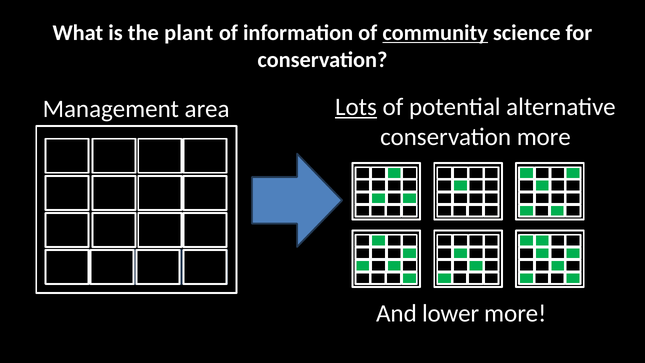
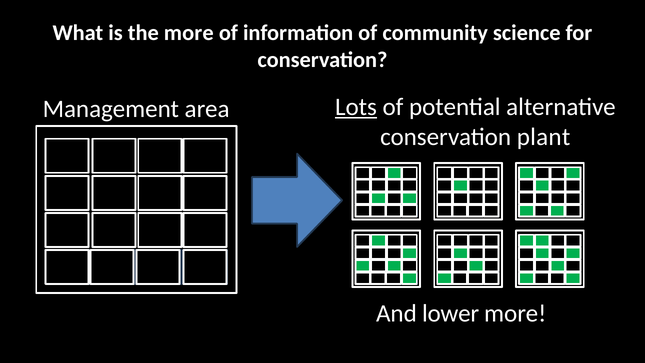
the plant: plant -> more
community underline: present -> none
conservation more: more -> plant
